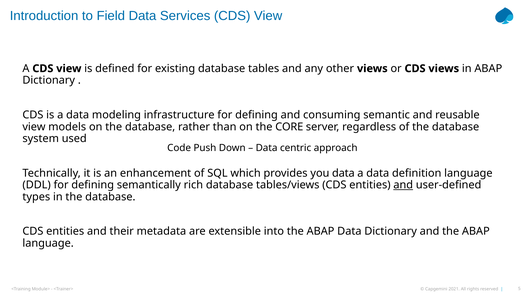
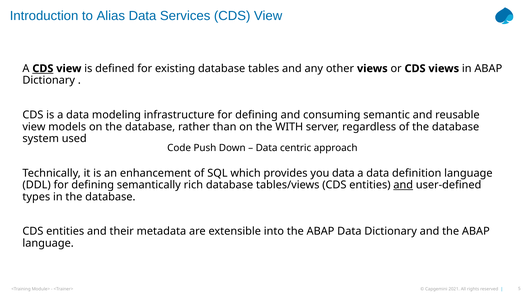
Field: Field -> Alias
CDS at (43, 69) underline: none -> present
CORE: CORE -> WITH
